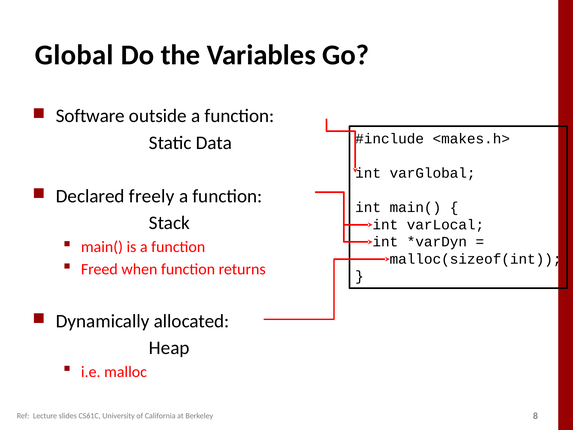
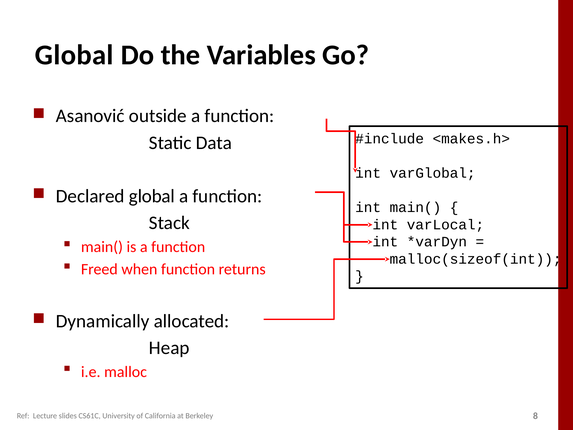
Software: Software -> Asanović
Declared freely: freely -> global
